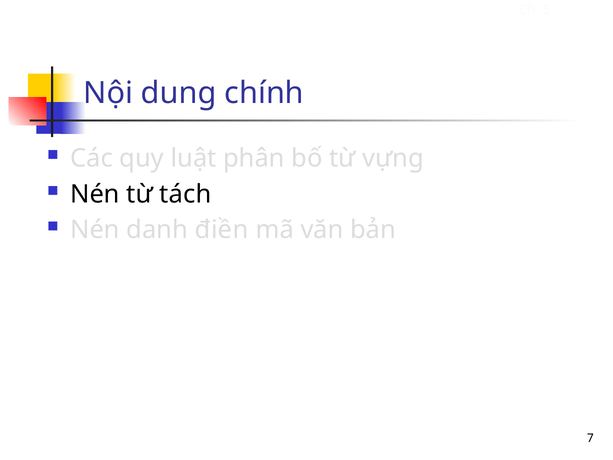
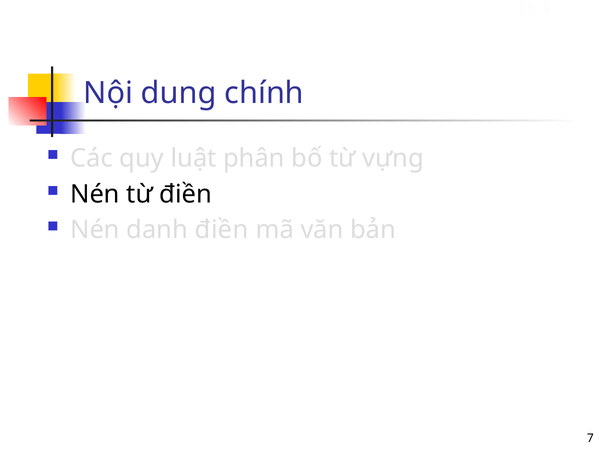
từ tách: tách -> điền
